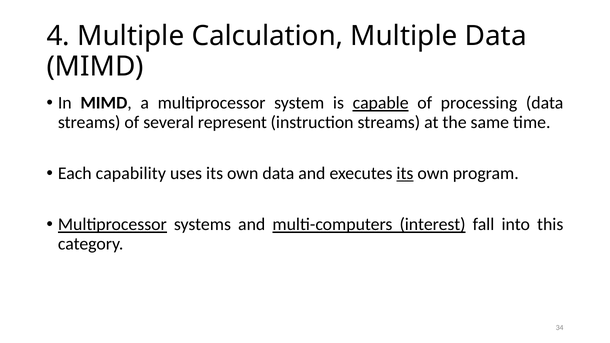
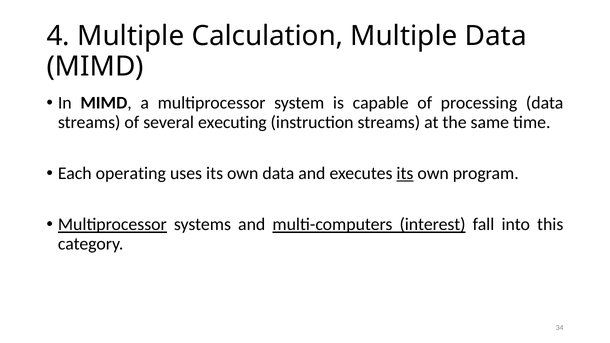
capable underline: present -> none
represent: represent -> executing
capability: capability -> operating
